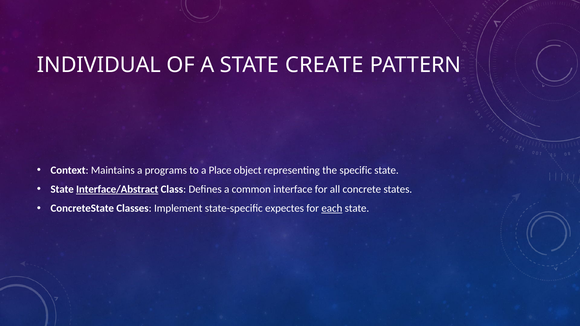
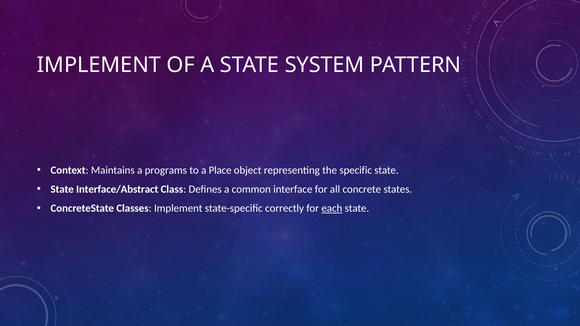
INDIVIDUAL at (99, 65): INDIVIDUAL -> IMPLEMENT
CREATE: CREATE -> SYSTEM
Interface/Abstract underline: present -> none
expectes: expectes -> correctly
